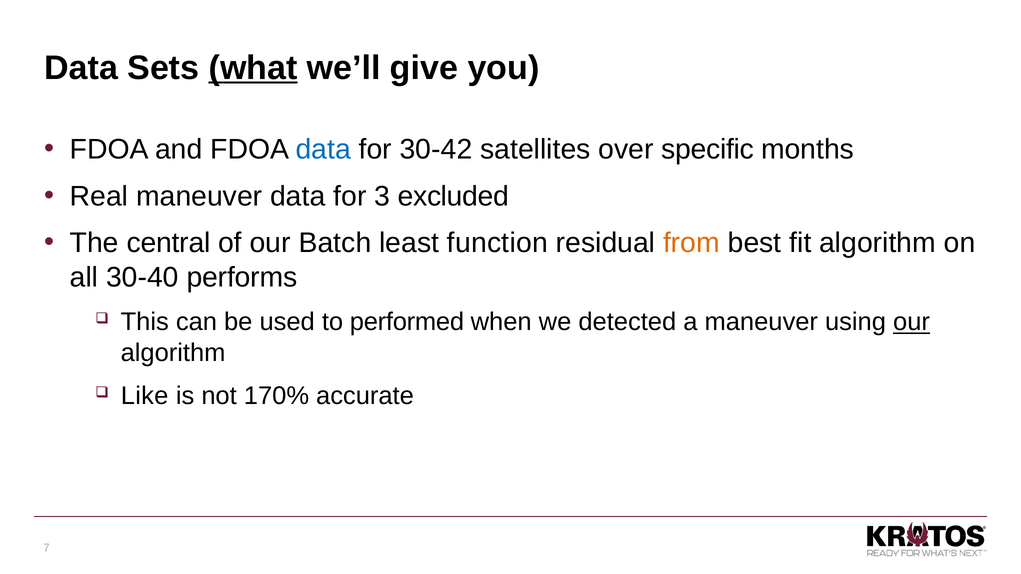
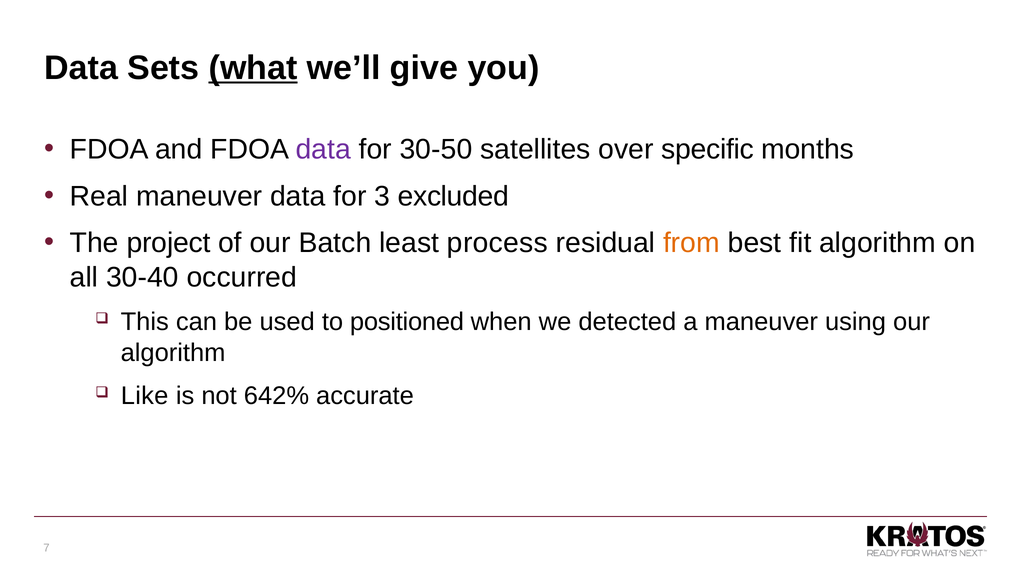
data at (323, 150) colour: blue -> purple
30-42: 30-42 -> 30-50
central: central -> project
function: function -> process
performs: performs -> occurred
performed: performed -> positioned
our at (912, 322) underline: present -> none
170%: 170% -> 642%
